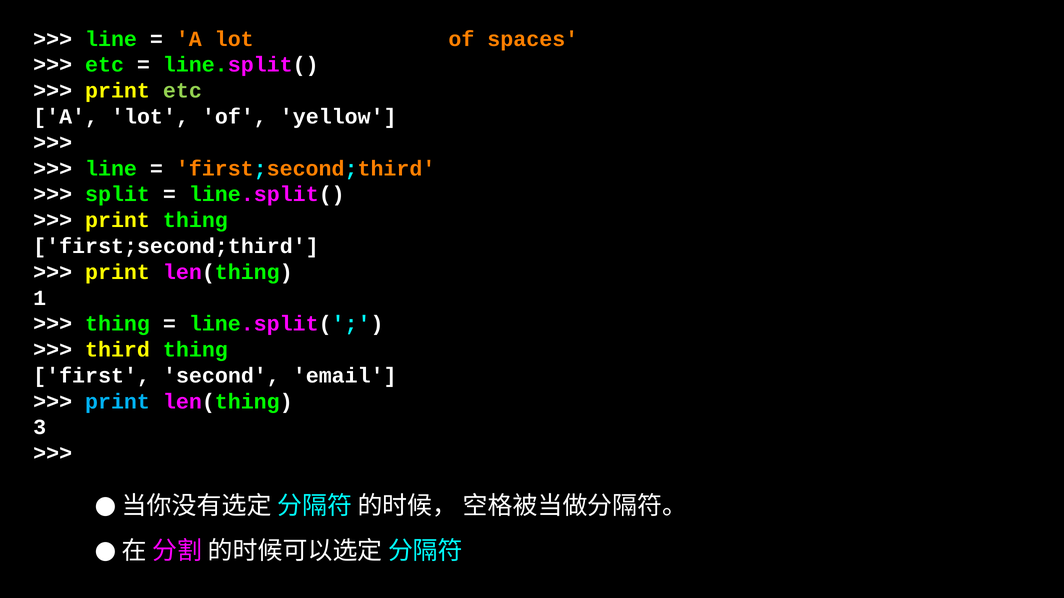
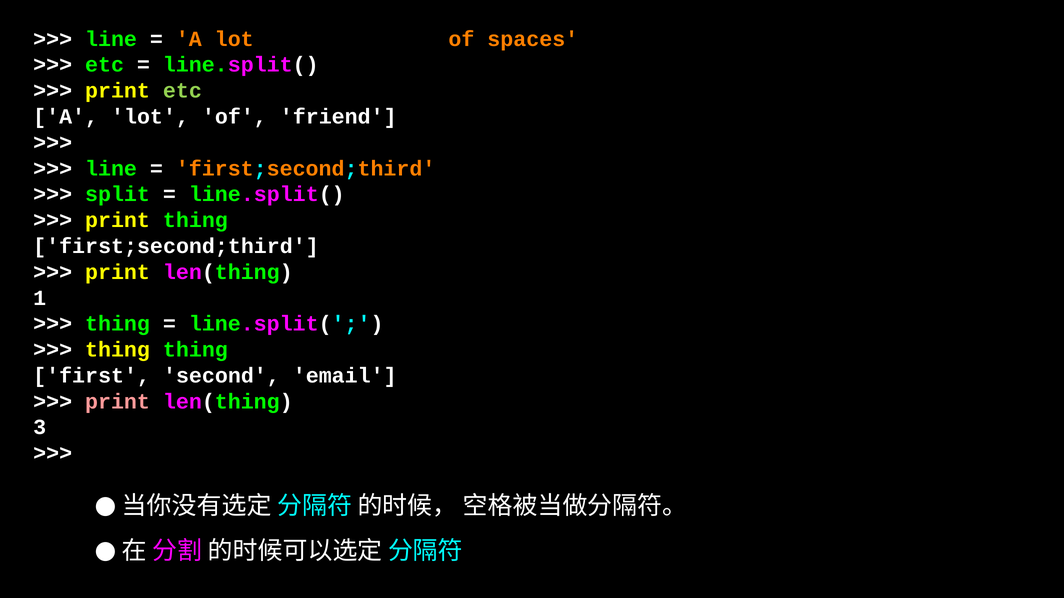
yellow: yellow -> friend
third at (117, 350): third -> thing
print at (117, 402) colour: light blue -> pink
